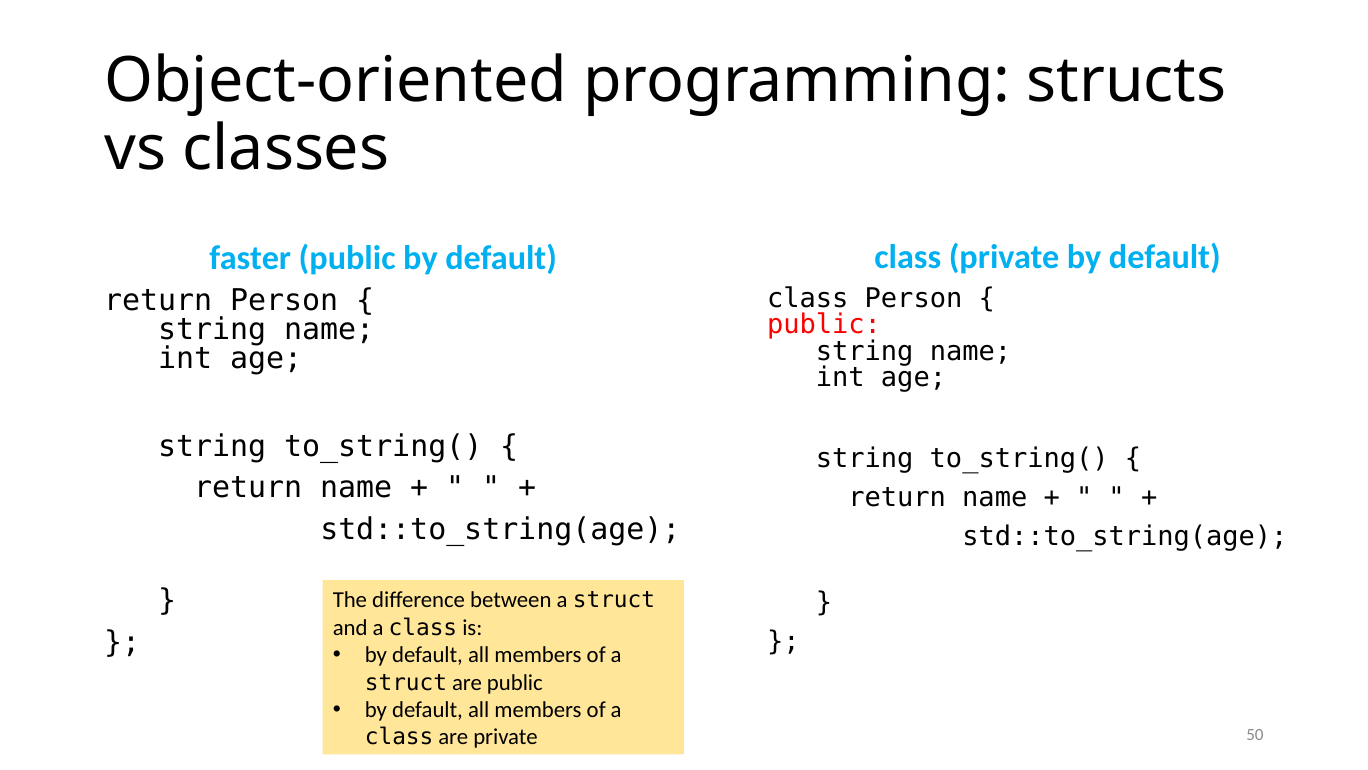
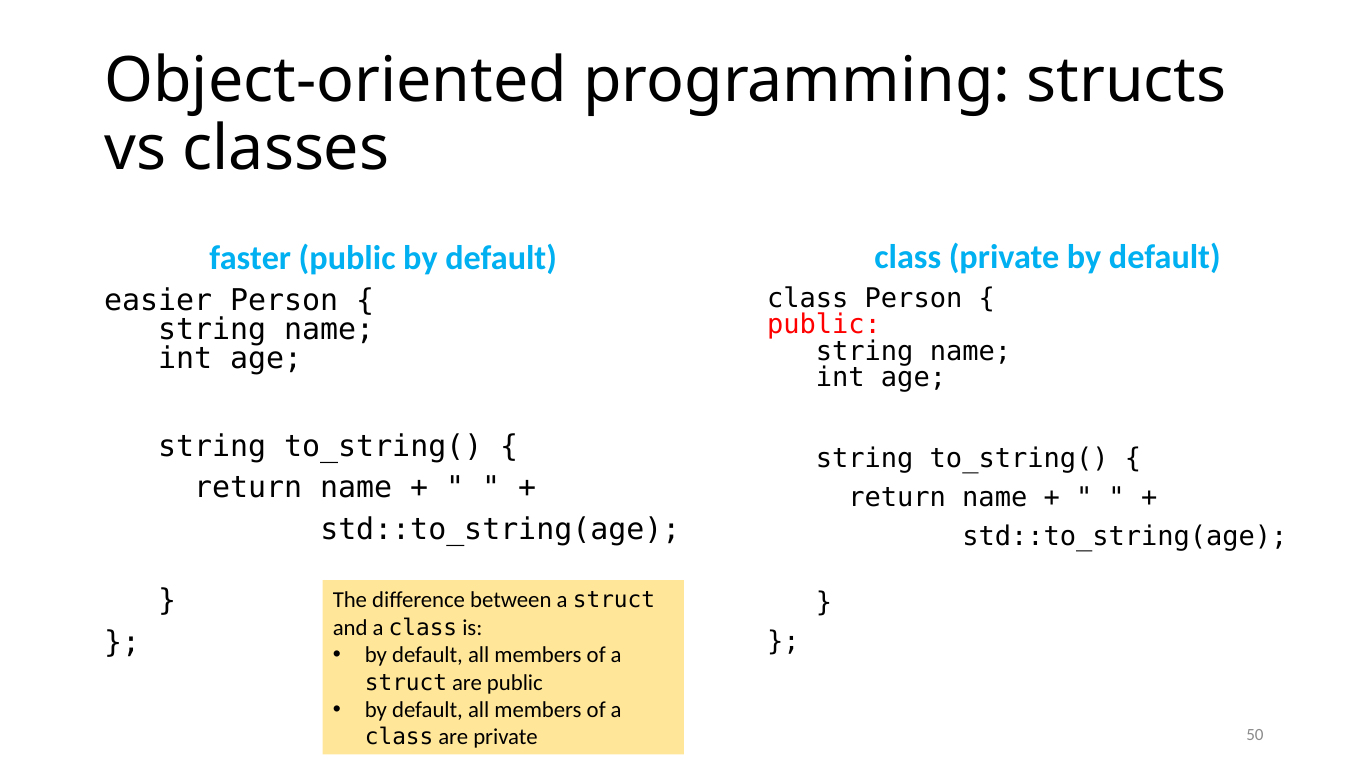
return at (158, 301): return -> easier
